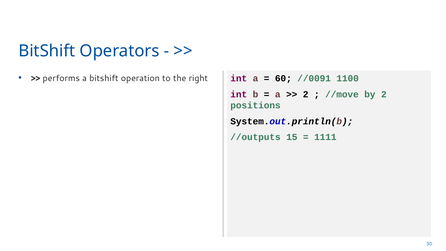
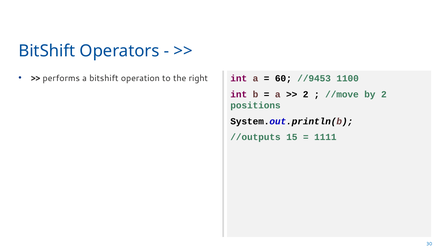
//0091: //0091 -> //9453
